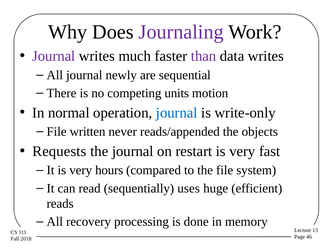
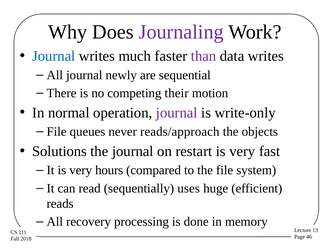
Journal at (54, 56) colour: purple -> blue
units: units -> their
journal at (177, 112) colour: blue -> purple
written: written -> queues
reads/appended: reads/appended -> reads/approach
Requests: Requests -> Solutions
